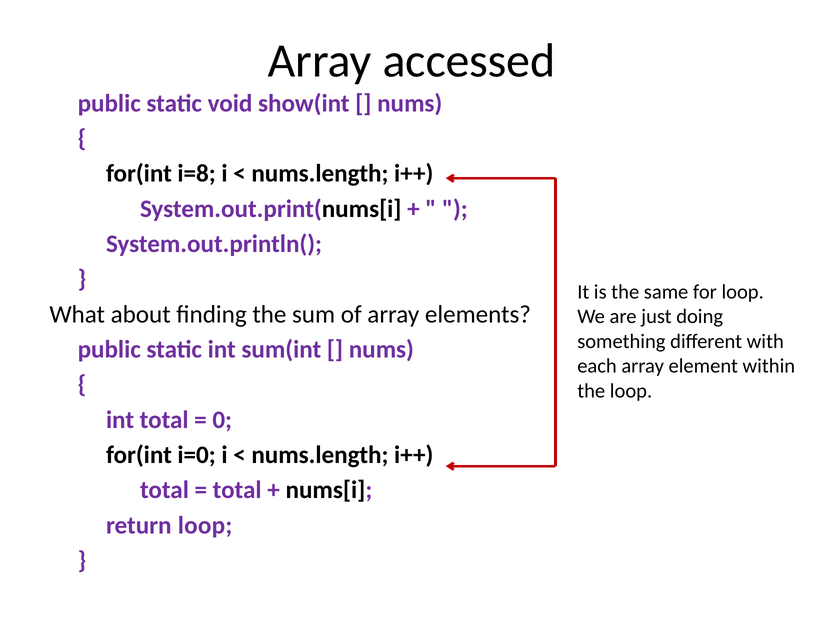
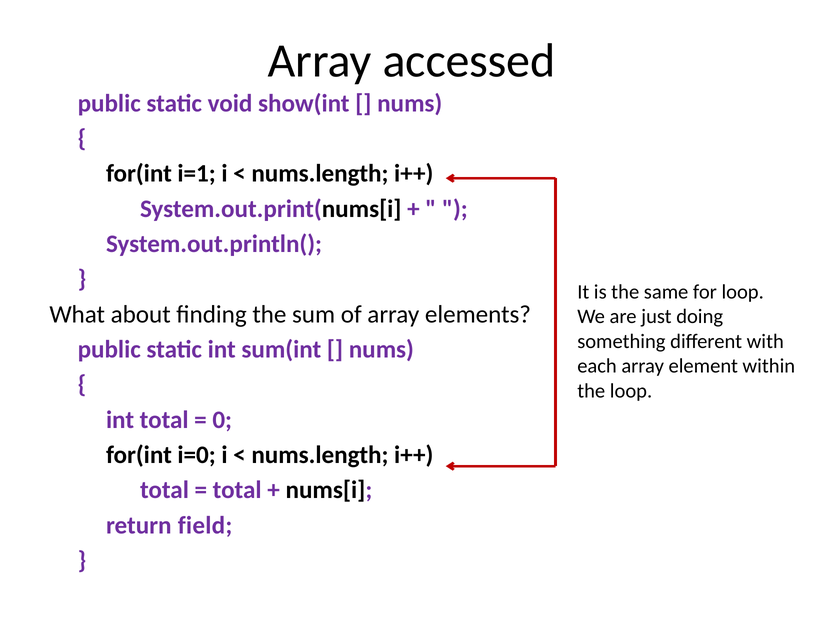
i=8: i=8 -> i=1
return loop: loop -> field
